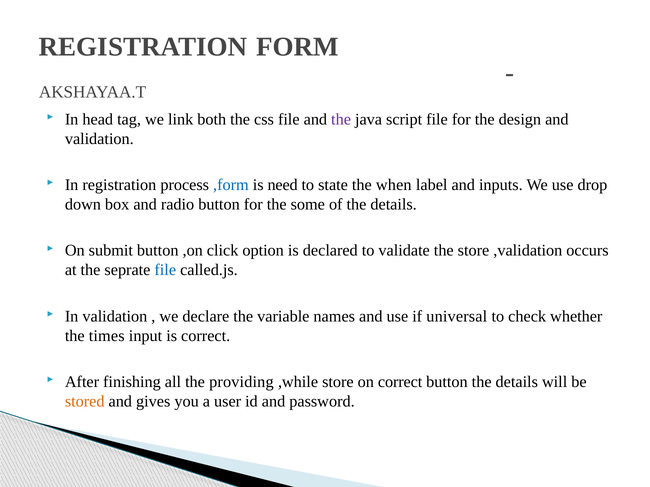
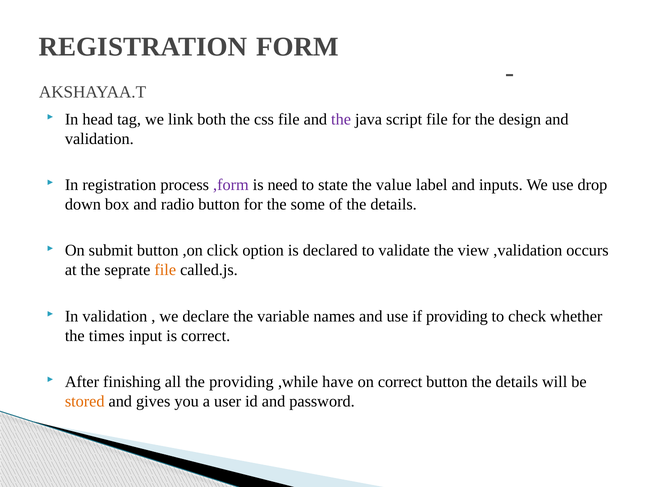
,form colour: blue -> purple
when: when -> value
the store: store -> view
file at (165, 270) colour: blue -> orange
if universal: universal -> providing
,while store: store -> have
